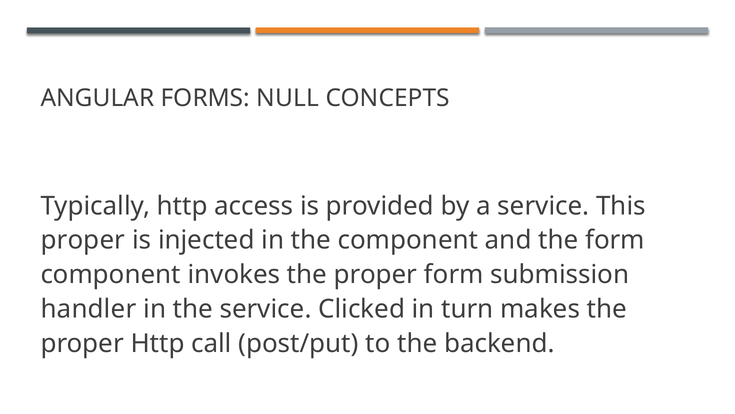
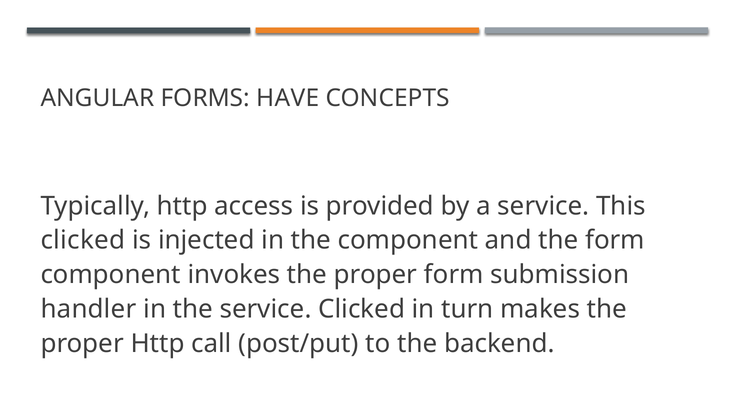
NULL: NULL -> HAVE
proper at (83, 240): proper -> clicked
